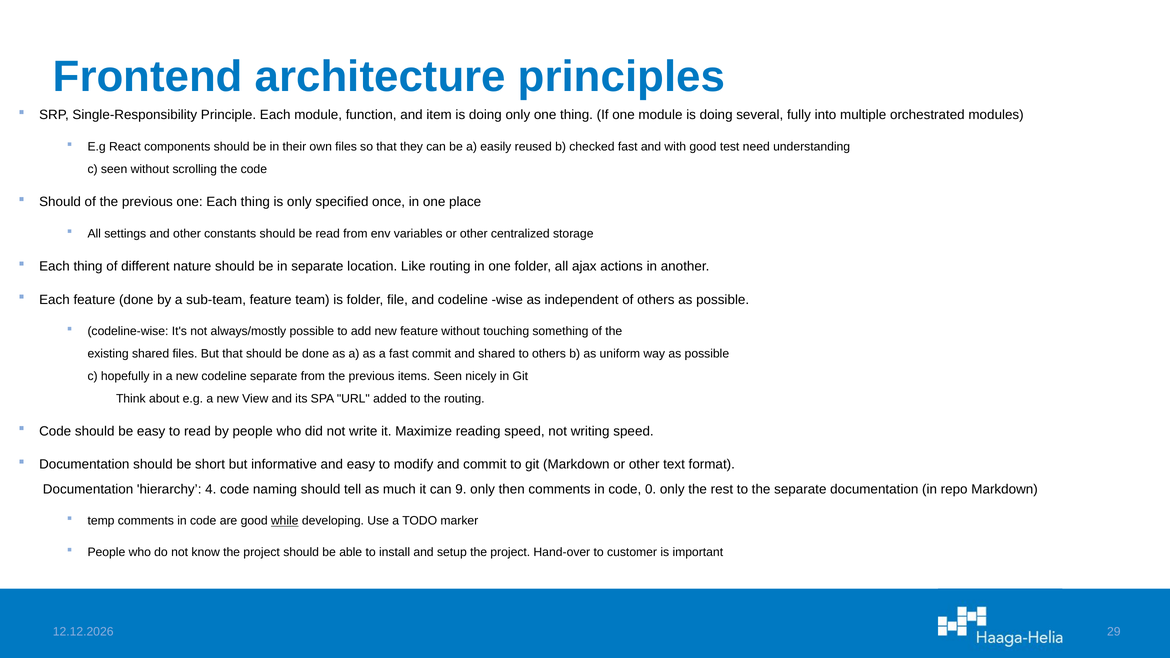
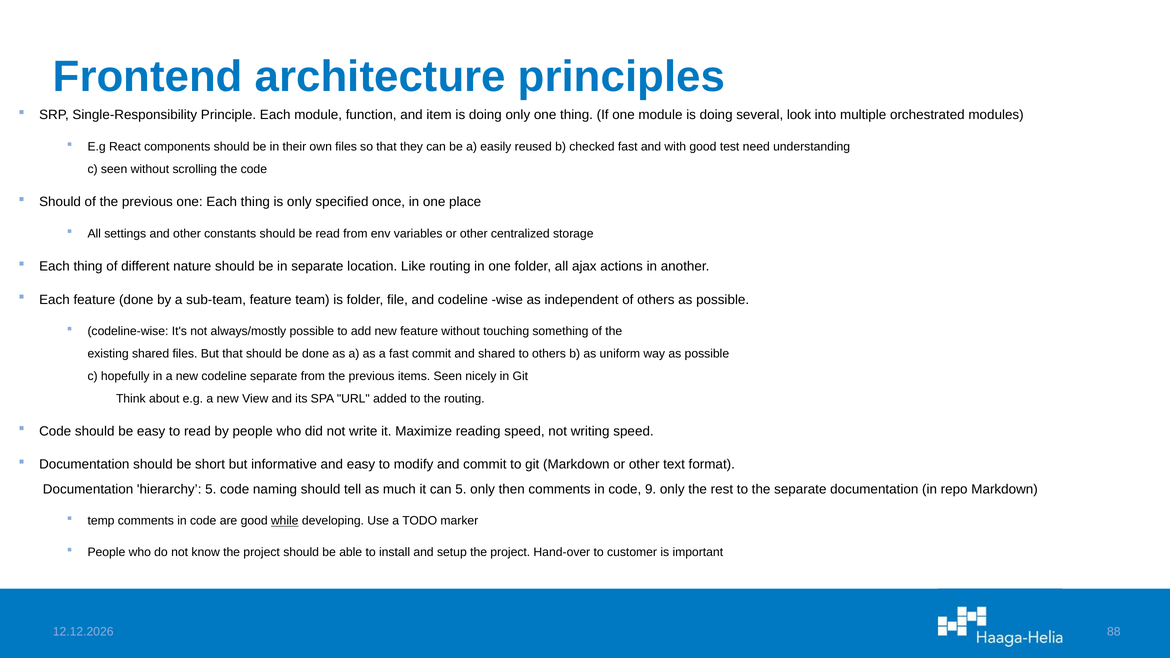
fully: fully -> look
hierarchy 4: 4 -> 5
can 9: 9 -> 5
0: 0 -> 9
29: 29 -> 88
